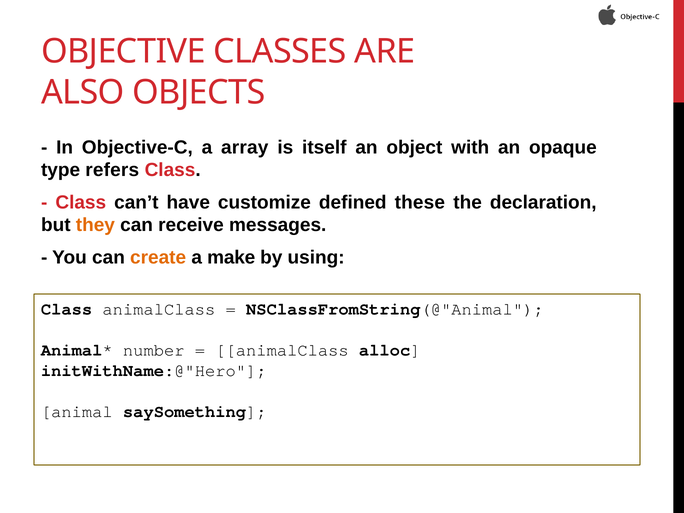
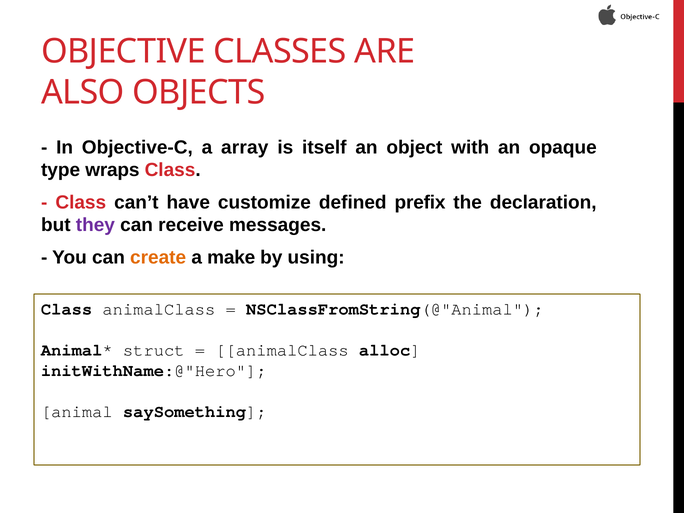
refers: refers -> wraps
these: these -> prefix
they colour: orange -> purple
number: number -> struct
